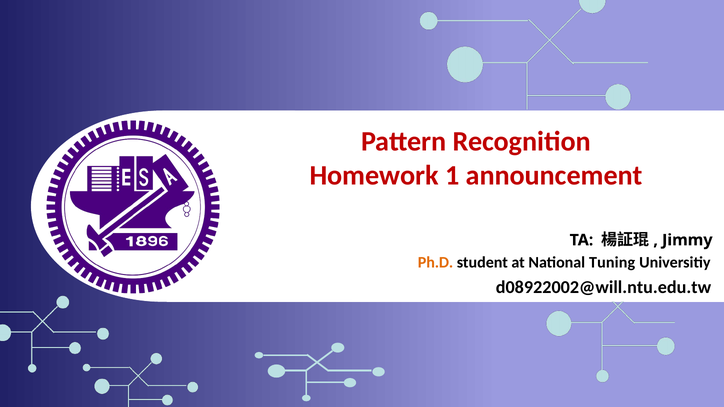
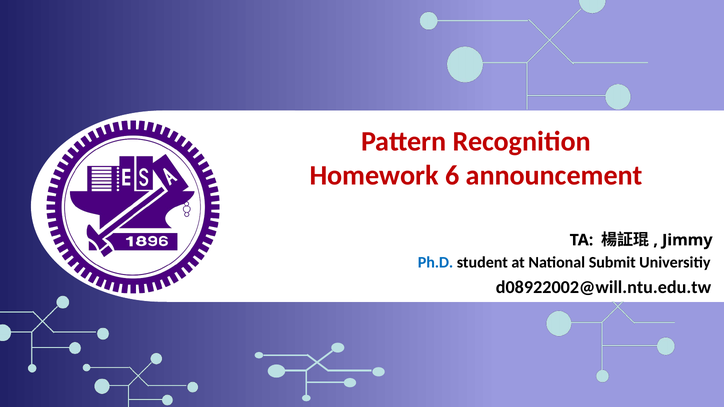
1: 1 -> 6
Ph.D colour: orange -> blue
Tuning: Tuning -> Submit
